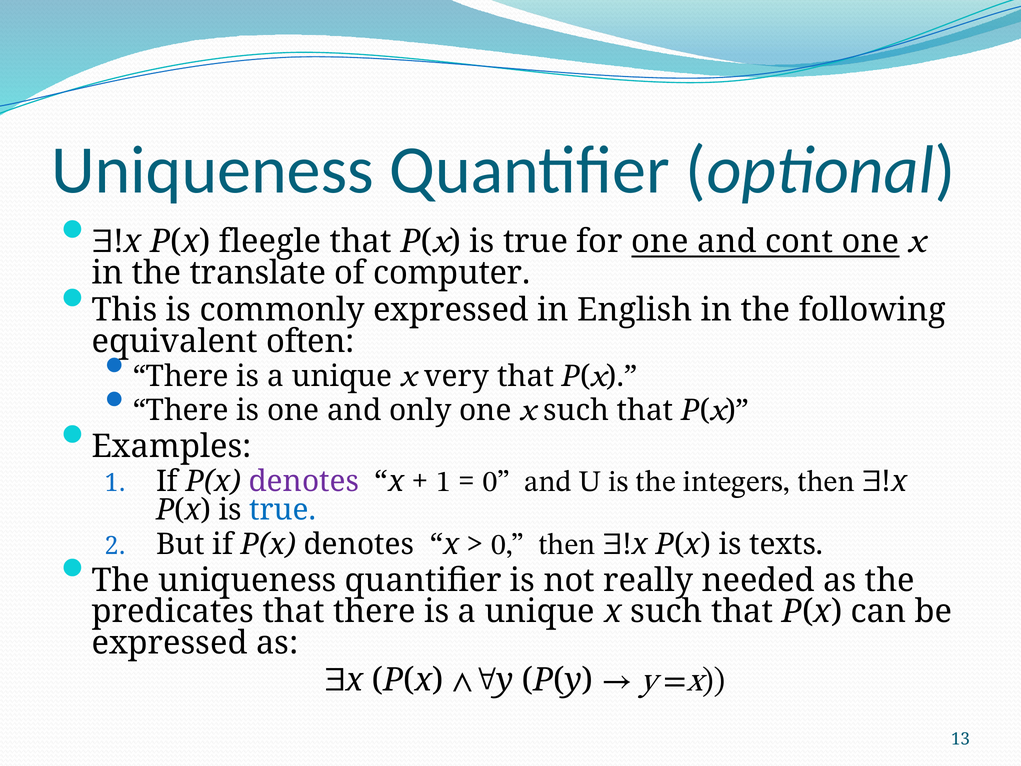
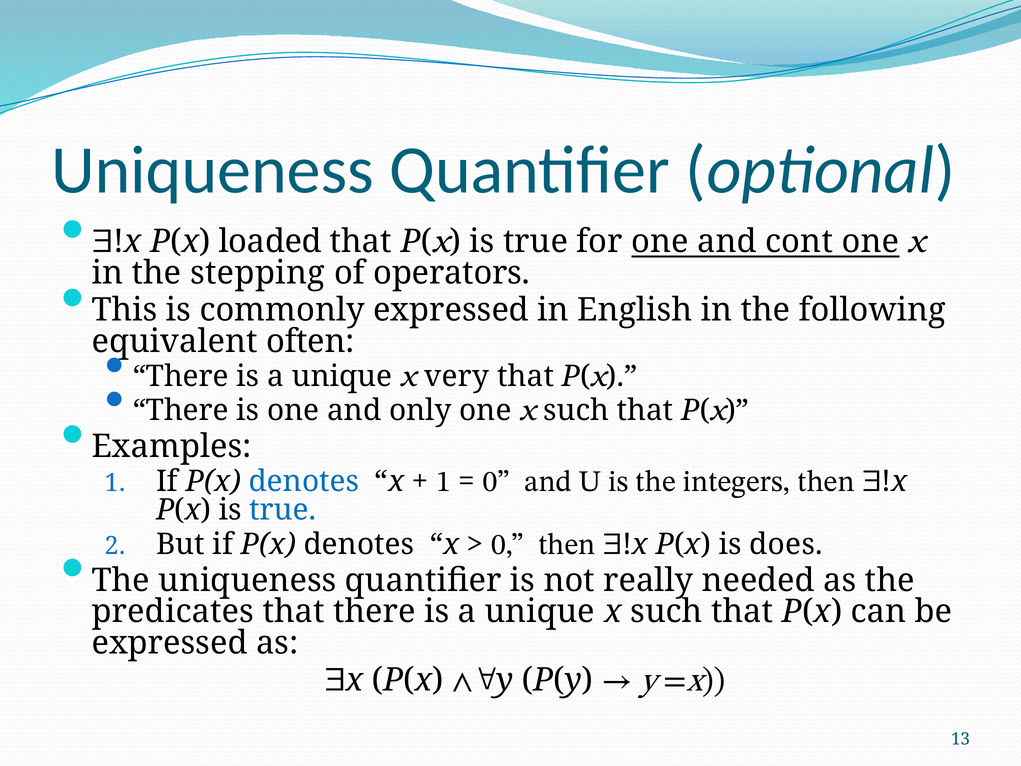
fleegle: fleegle -> loaded
translate: translate -> stepping
computer: computer -> operators
denotes at (304, 481) colour: purple -> blue
texts: texts -> does
